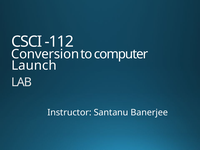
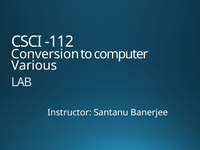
Launch: Launch -> Various
